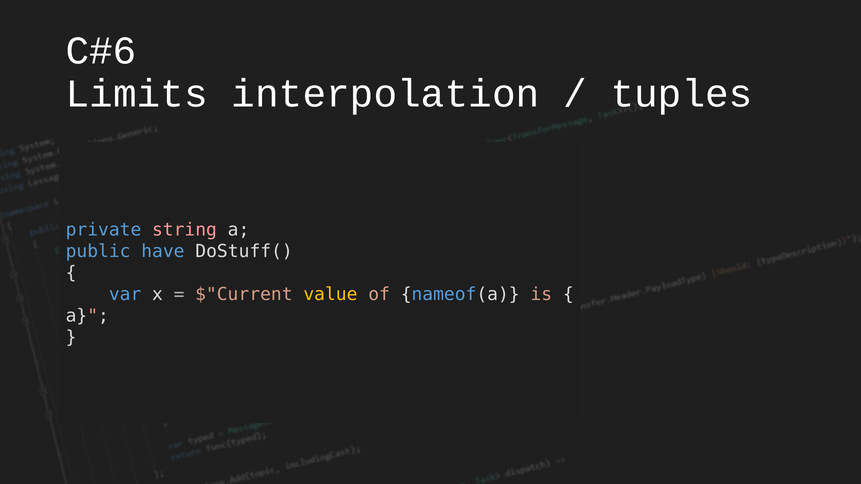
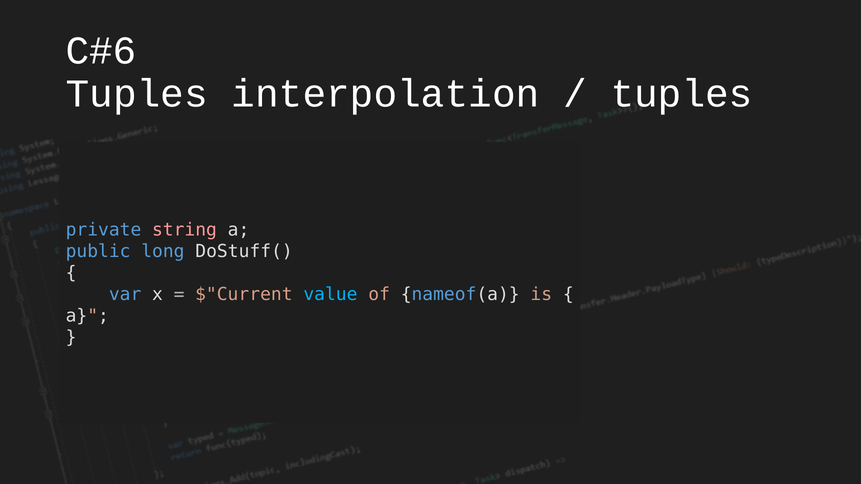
Limits at (137, 94): Limits -> Tuples
have: have -> long
value colour: yellow -> light blue
